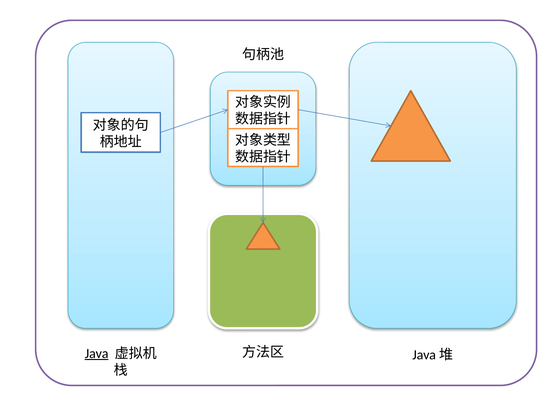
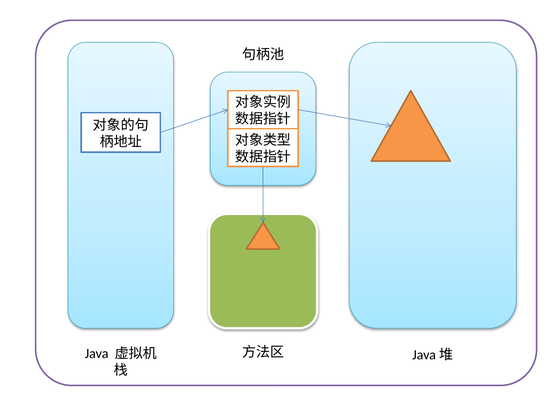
Java underline: present -> none
